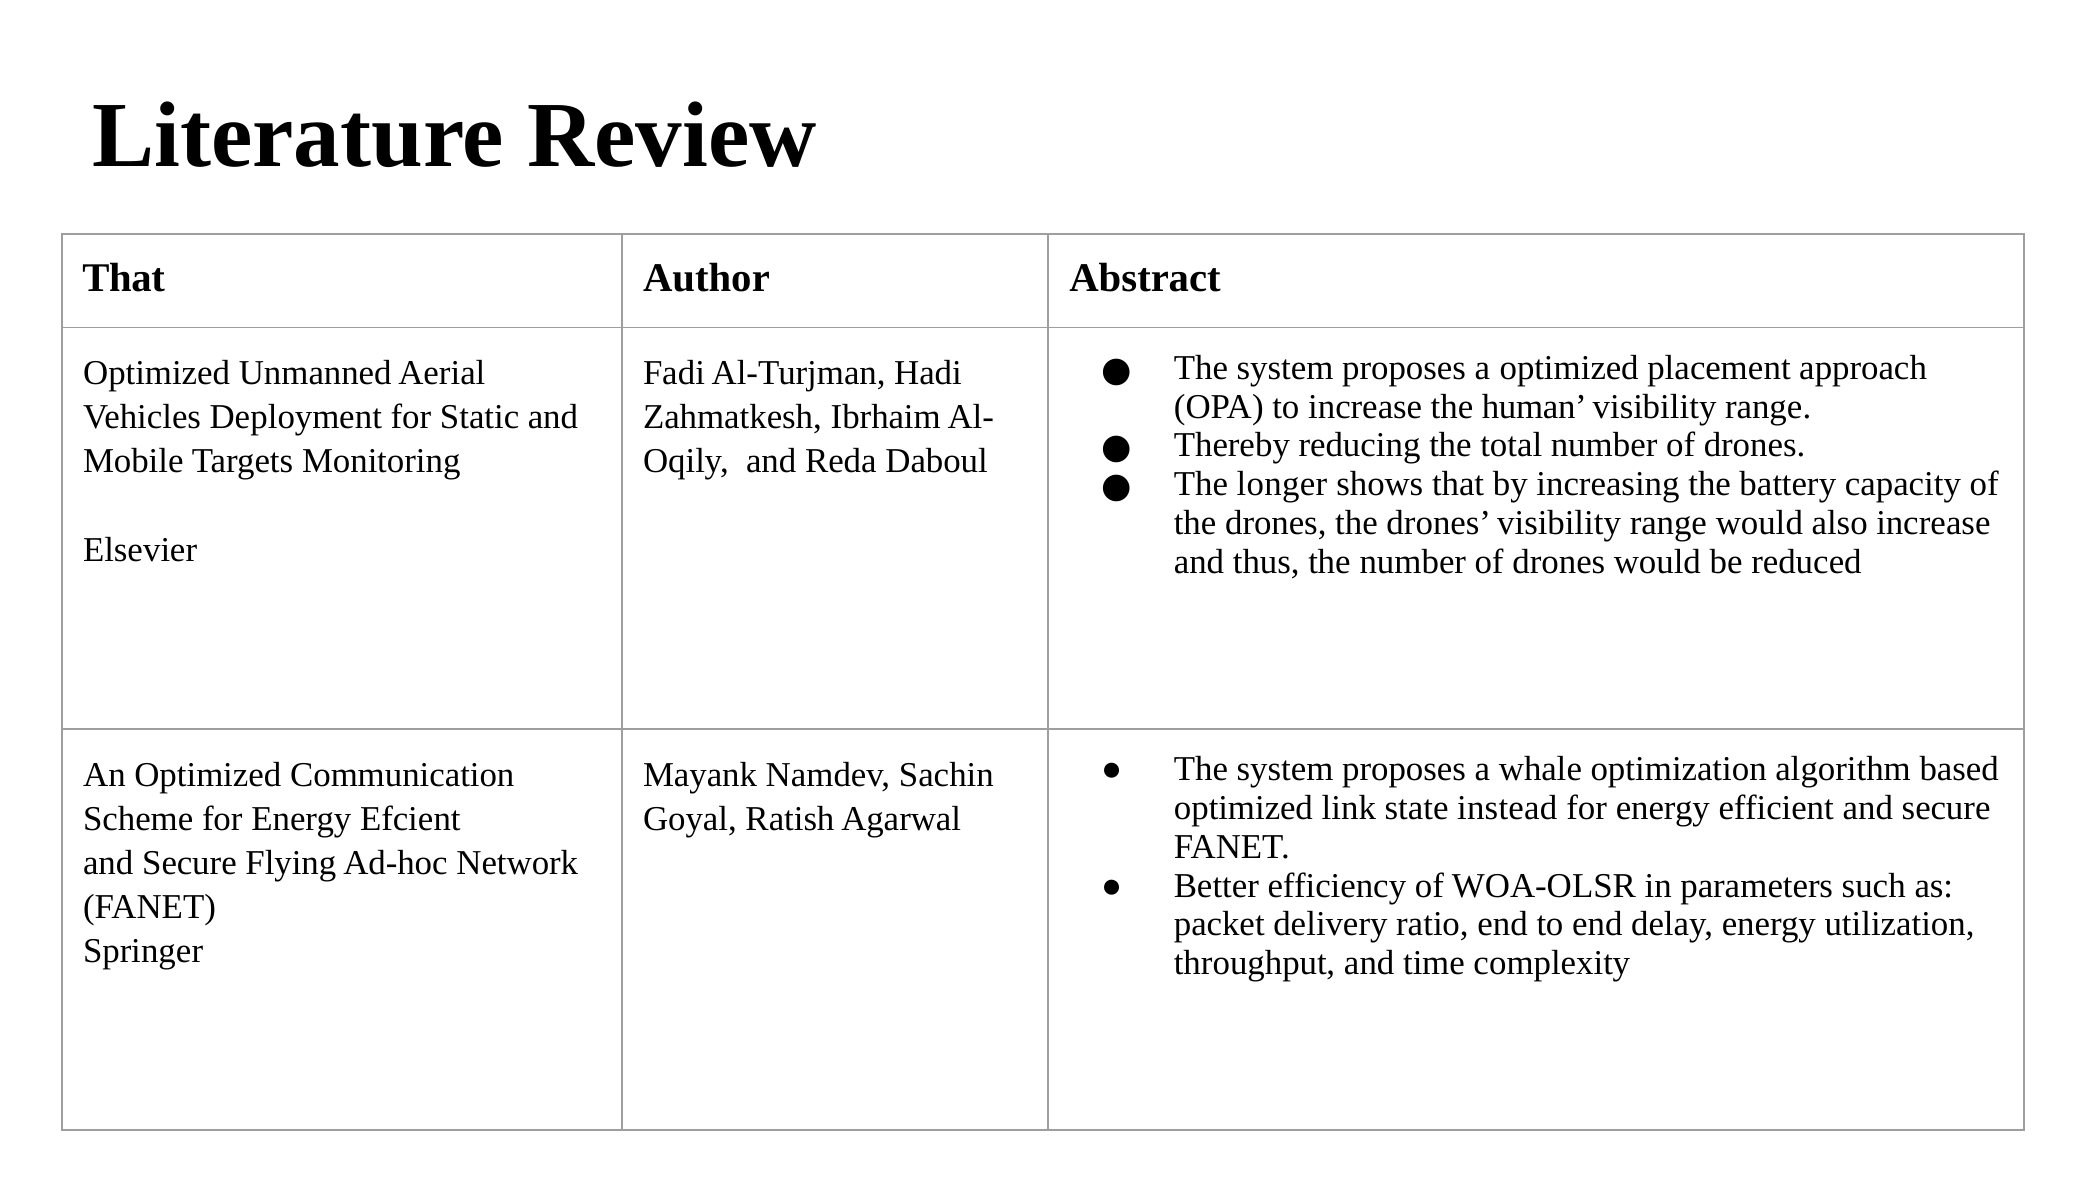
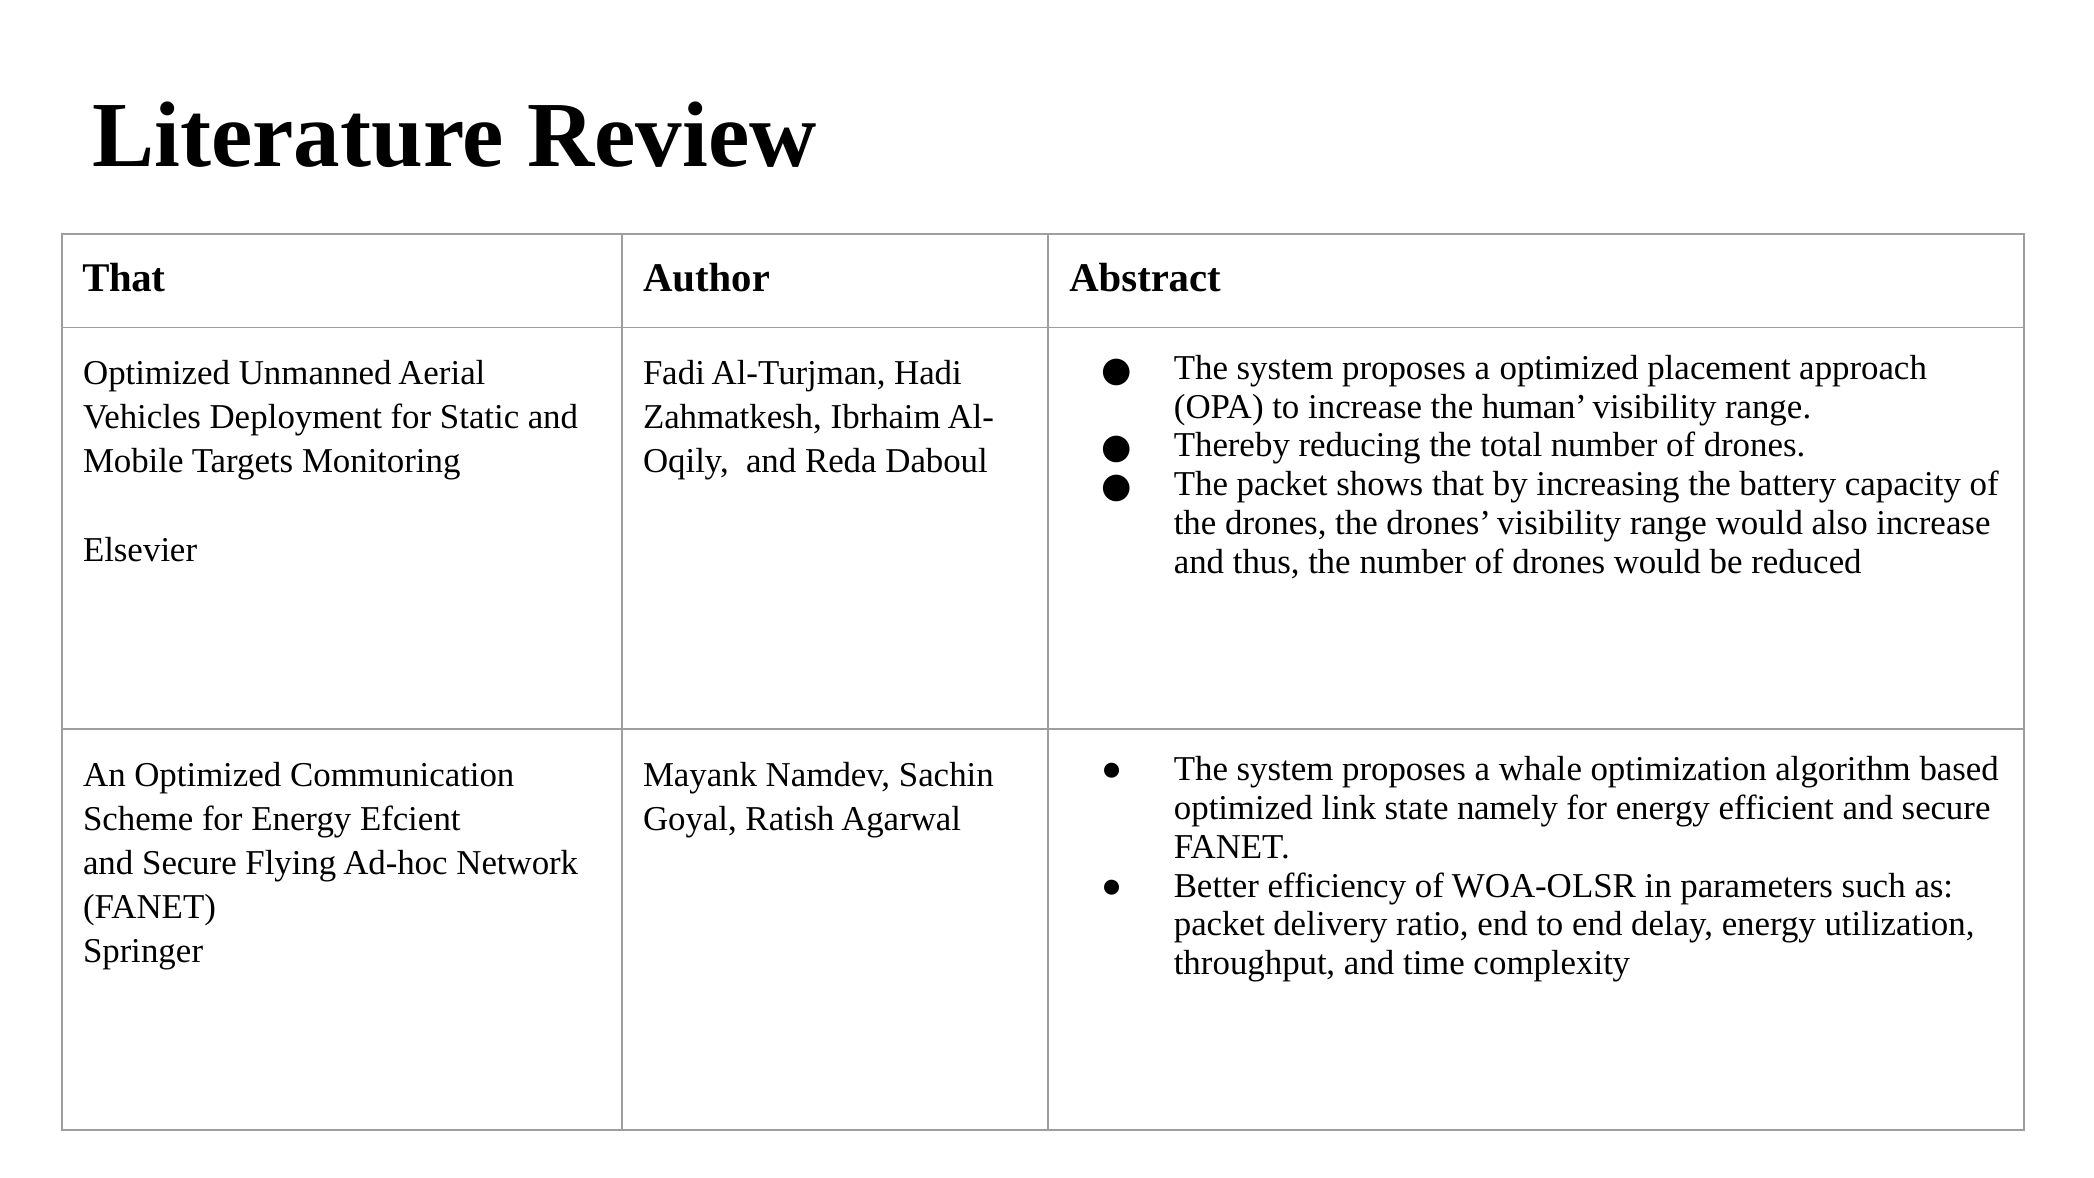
The longer: longer -> packet
instead: instead -> namely
